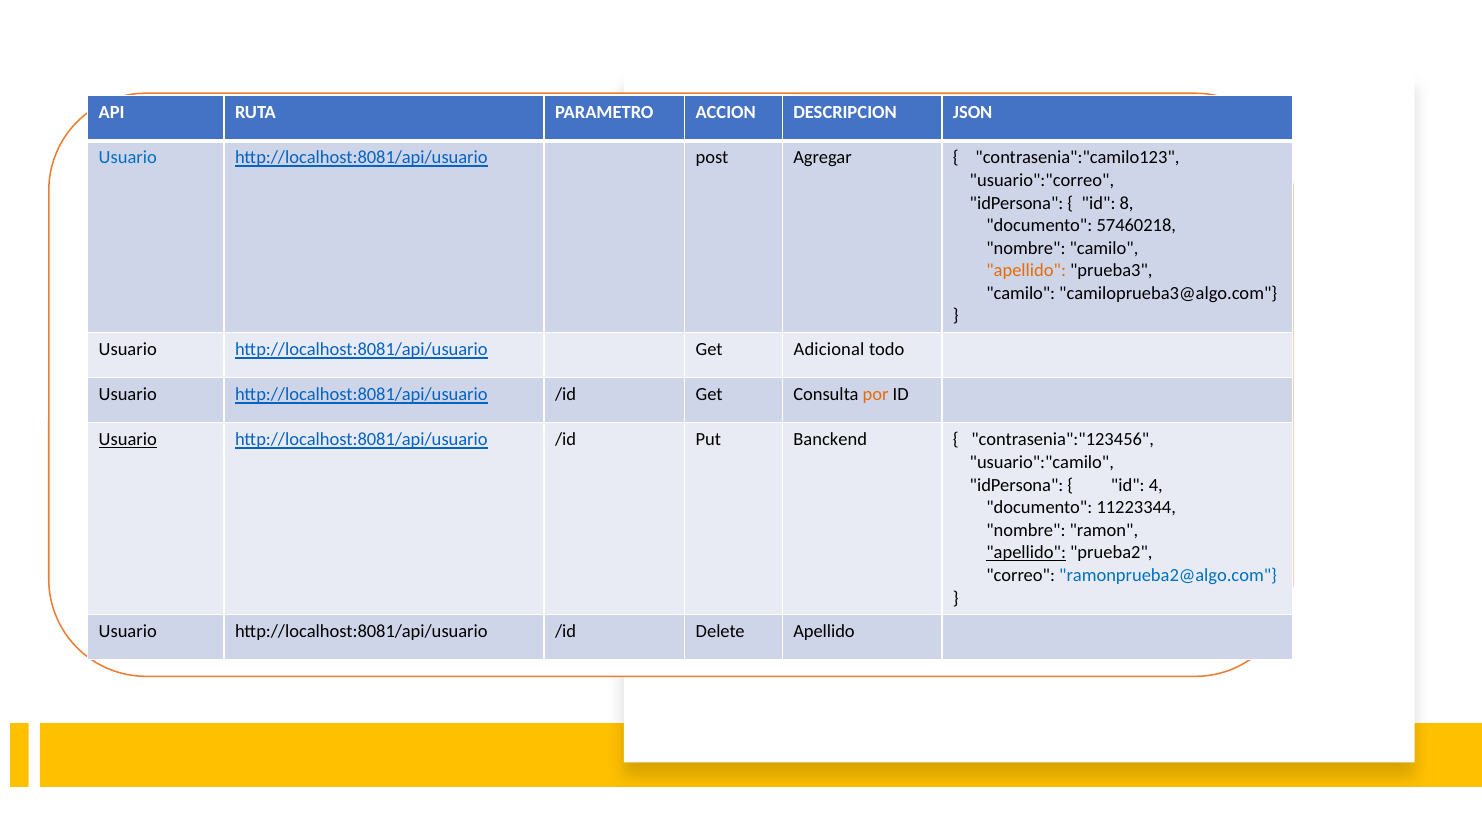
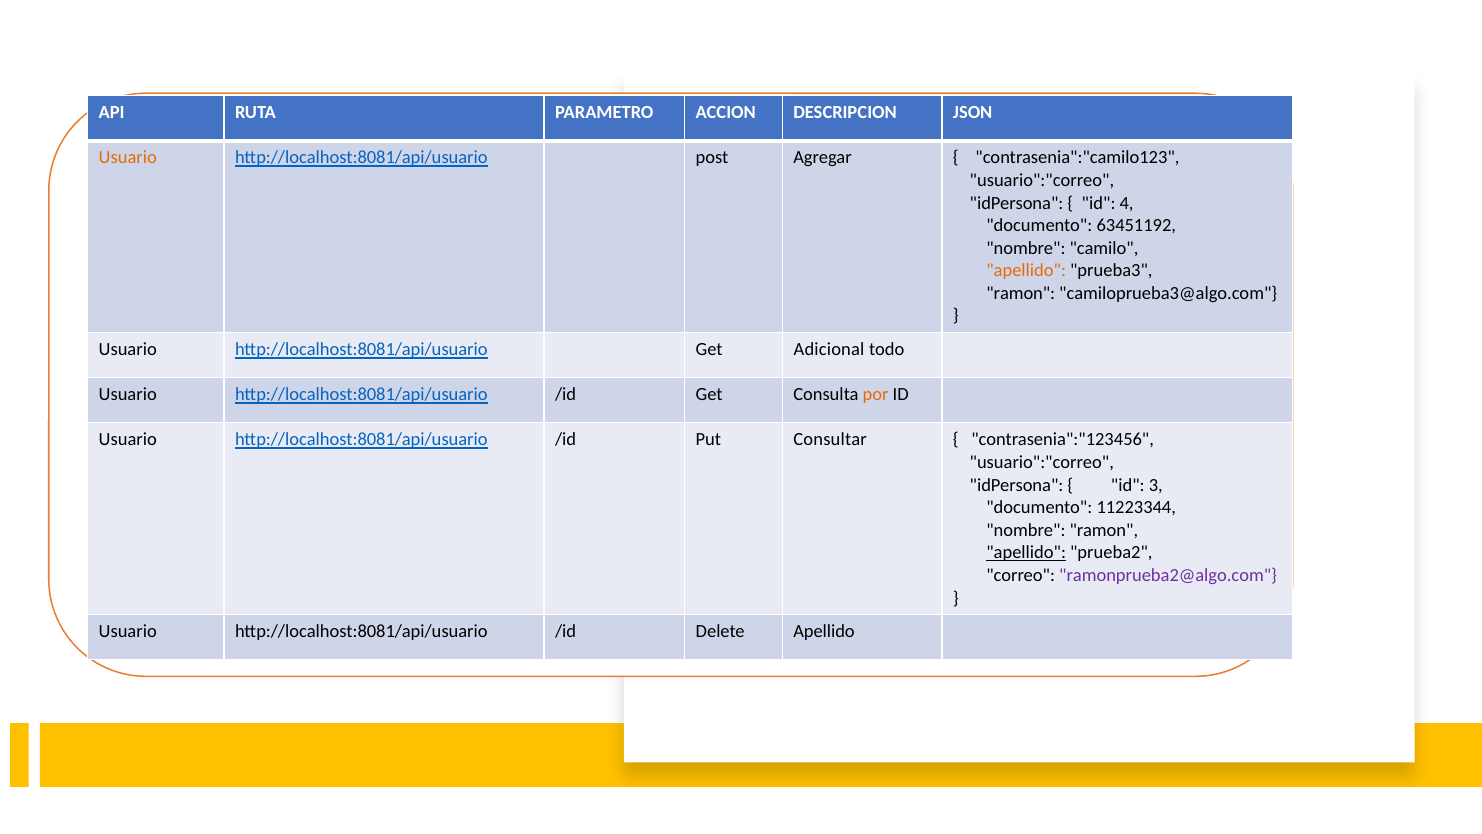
Usuario at (128, 158) colour: blue -> orange
8: 8 -> 4
57460218: 57460218 -> 63451192
camilo at (1021, 293): camilo -> ramon
Usuario at (128, 440) underline: present -> none
Banckend: Banckend -> Consultar
usuario":"camilo at (1042, 462): usuario":"camilo -> usuario":"correo
4: 4 -> 3
ramonprueba2@algo.com colour: blue -> purple
